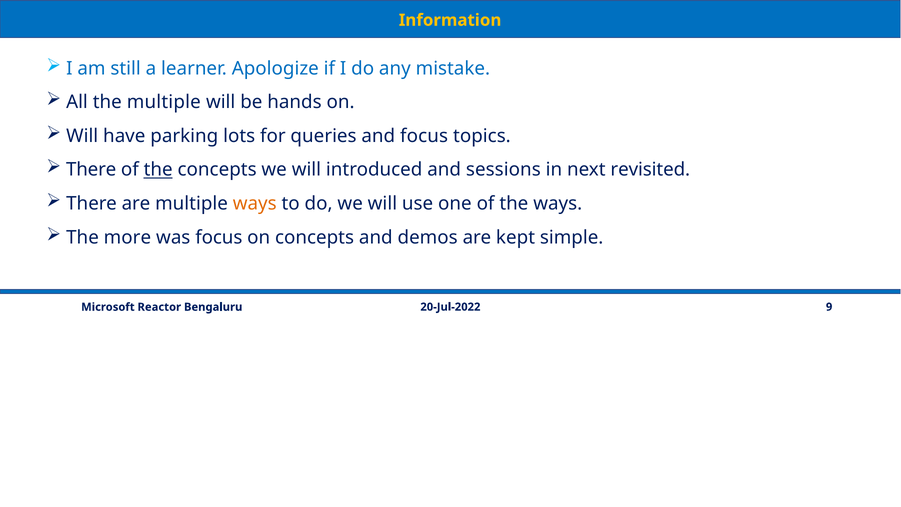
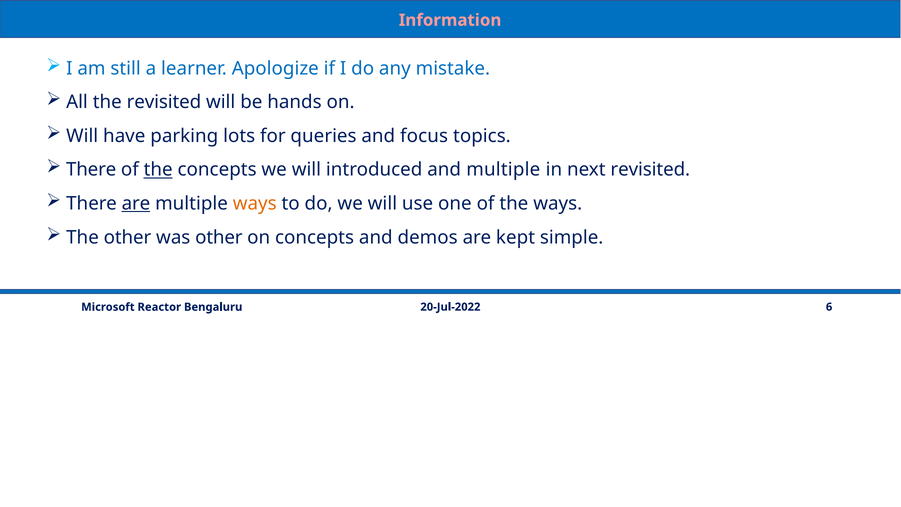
Information colour: yellow -> pink
the multiple: multiple -> revisited
and sessions: sessions -> multiple
are at (136, 204) underline: none -> present
The more: more -> other
was focus: focus -> other
9: 9 -> 6
